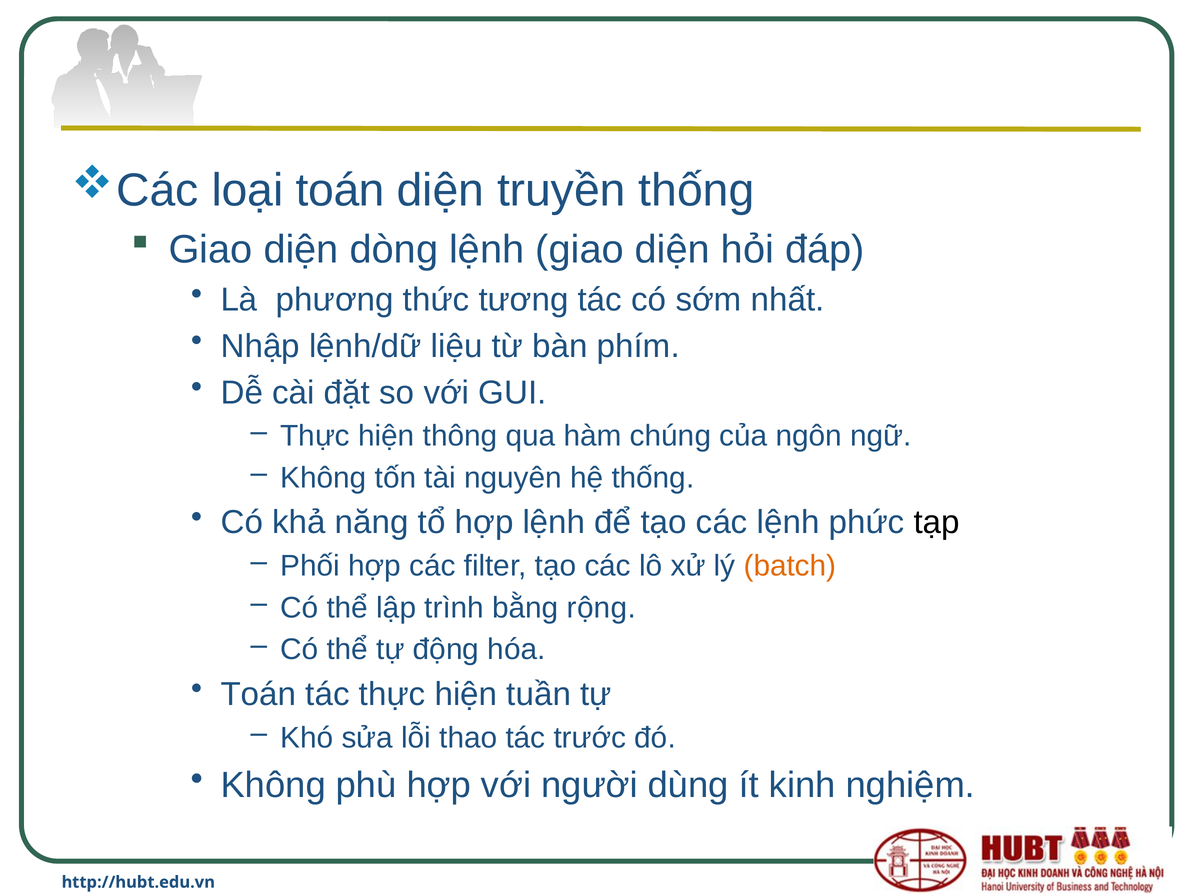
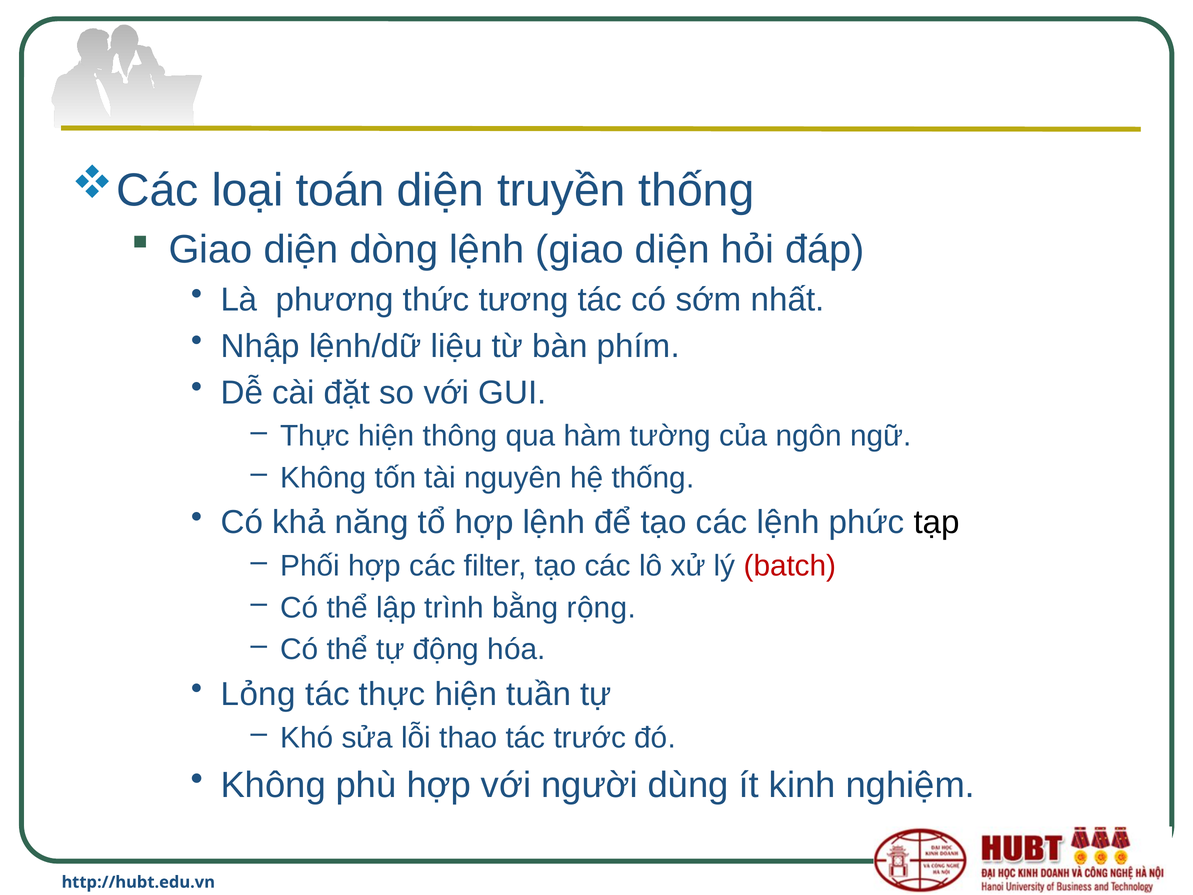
chúng: chúng -> tường
batch colour: orange -> red
Toán at (258, 694): Toán -> Lỏng
